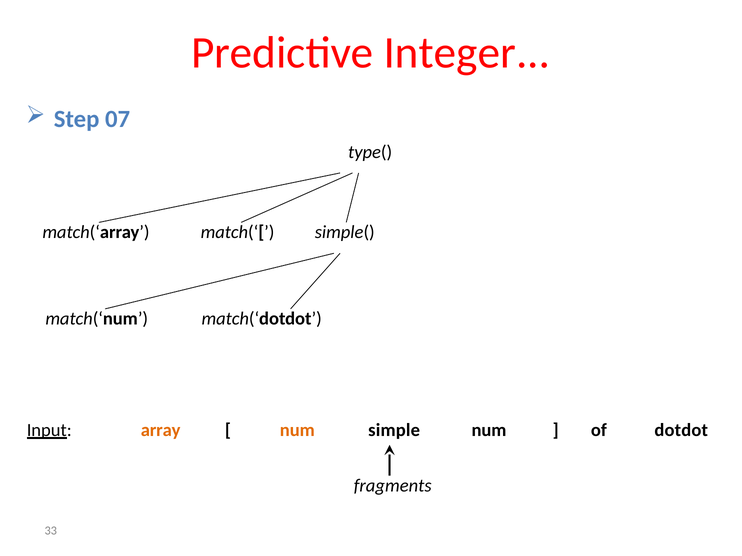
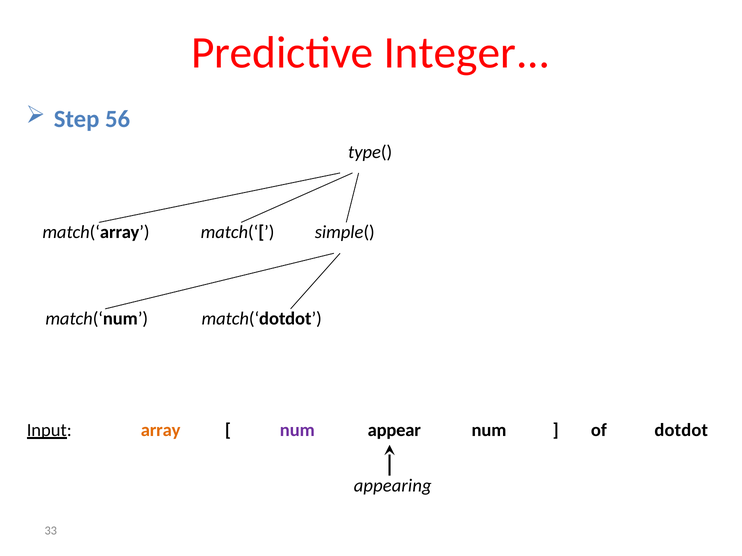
07: 07 -> 56
num at (297, 430) colour: orange -> purple
simple: simple -> appear
fragments: fragments -> appearing
